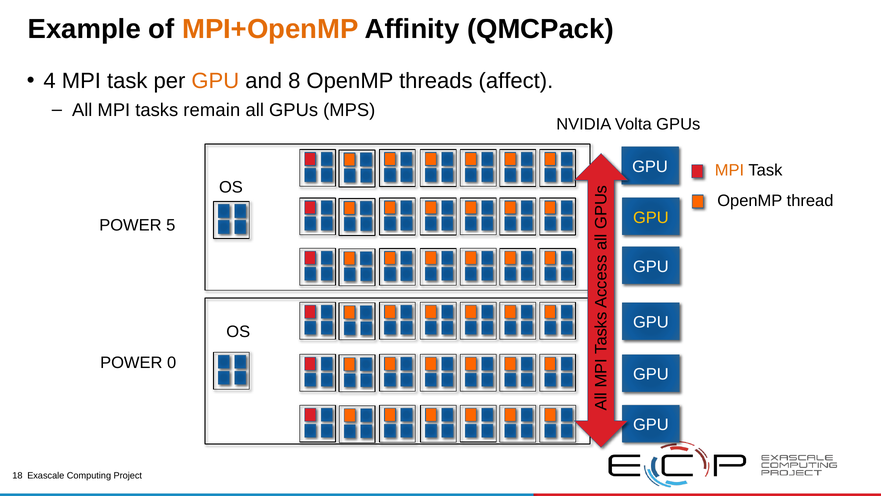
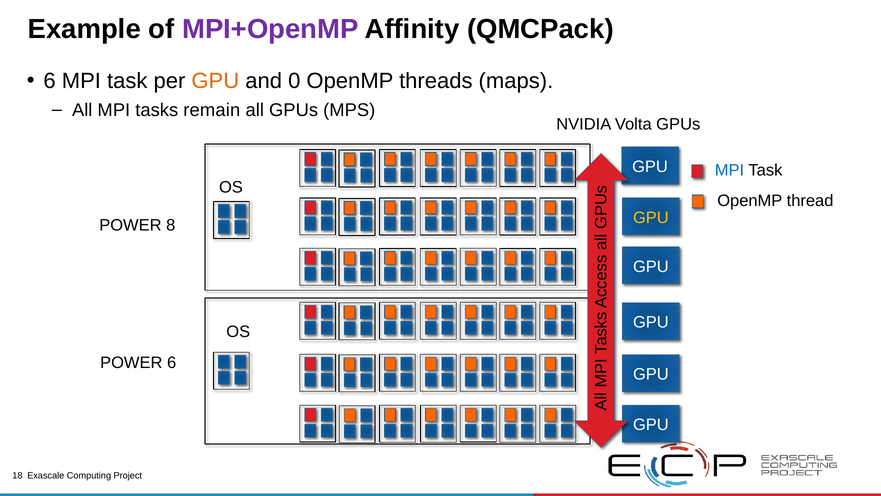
MPI+OpenMP colour: orange -> purple
4 at (50, 81): 4 -> 6
8: 8 -> 0
affect: affect -> maps
MPI at (730, 170) colour: orange -> blue
5: 5 -> 8
POWER 0: 0 -> 6
